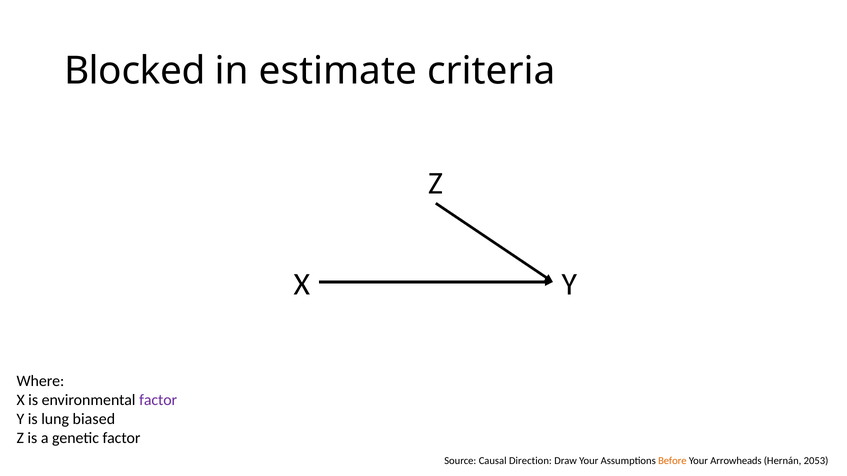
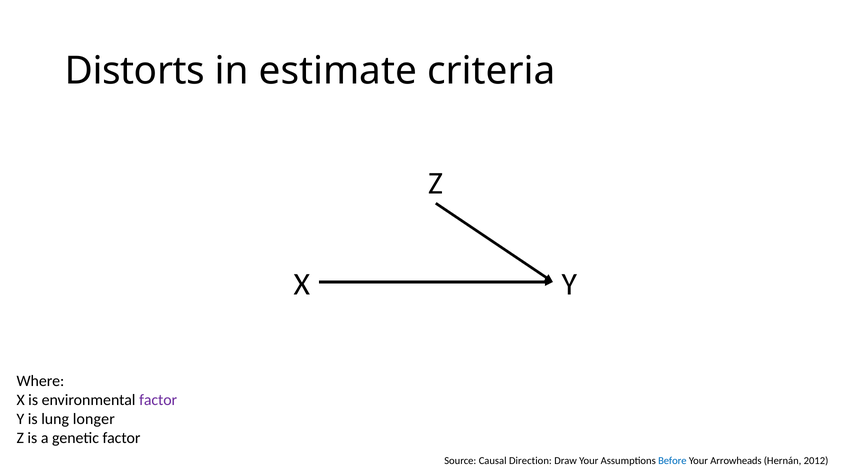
Blocked: Blocked -> Distorts
biased: biased -> longer
Before colour: orange -> blue
2053: 2053 -> 2012
